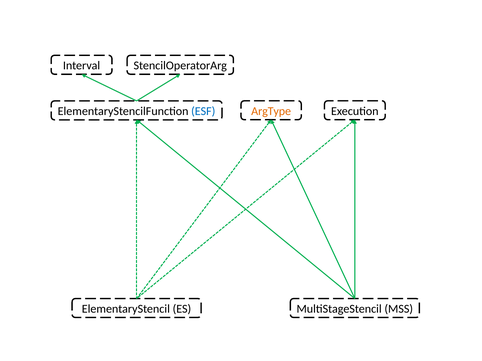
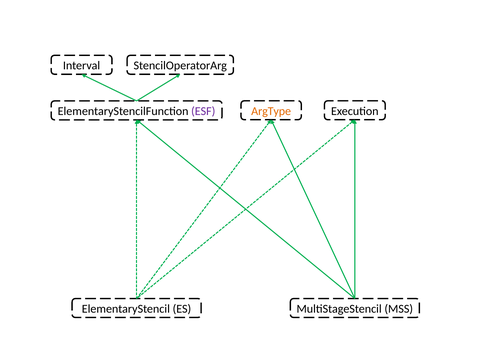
ESF colour: blue -> purple
